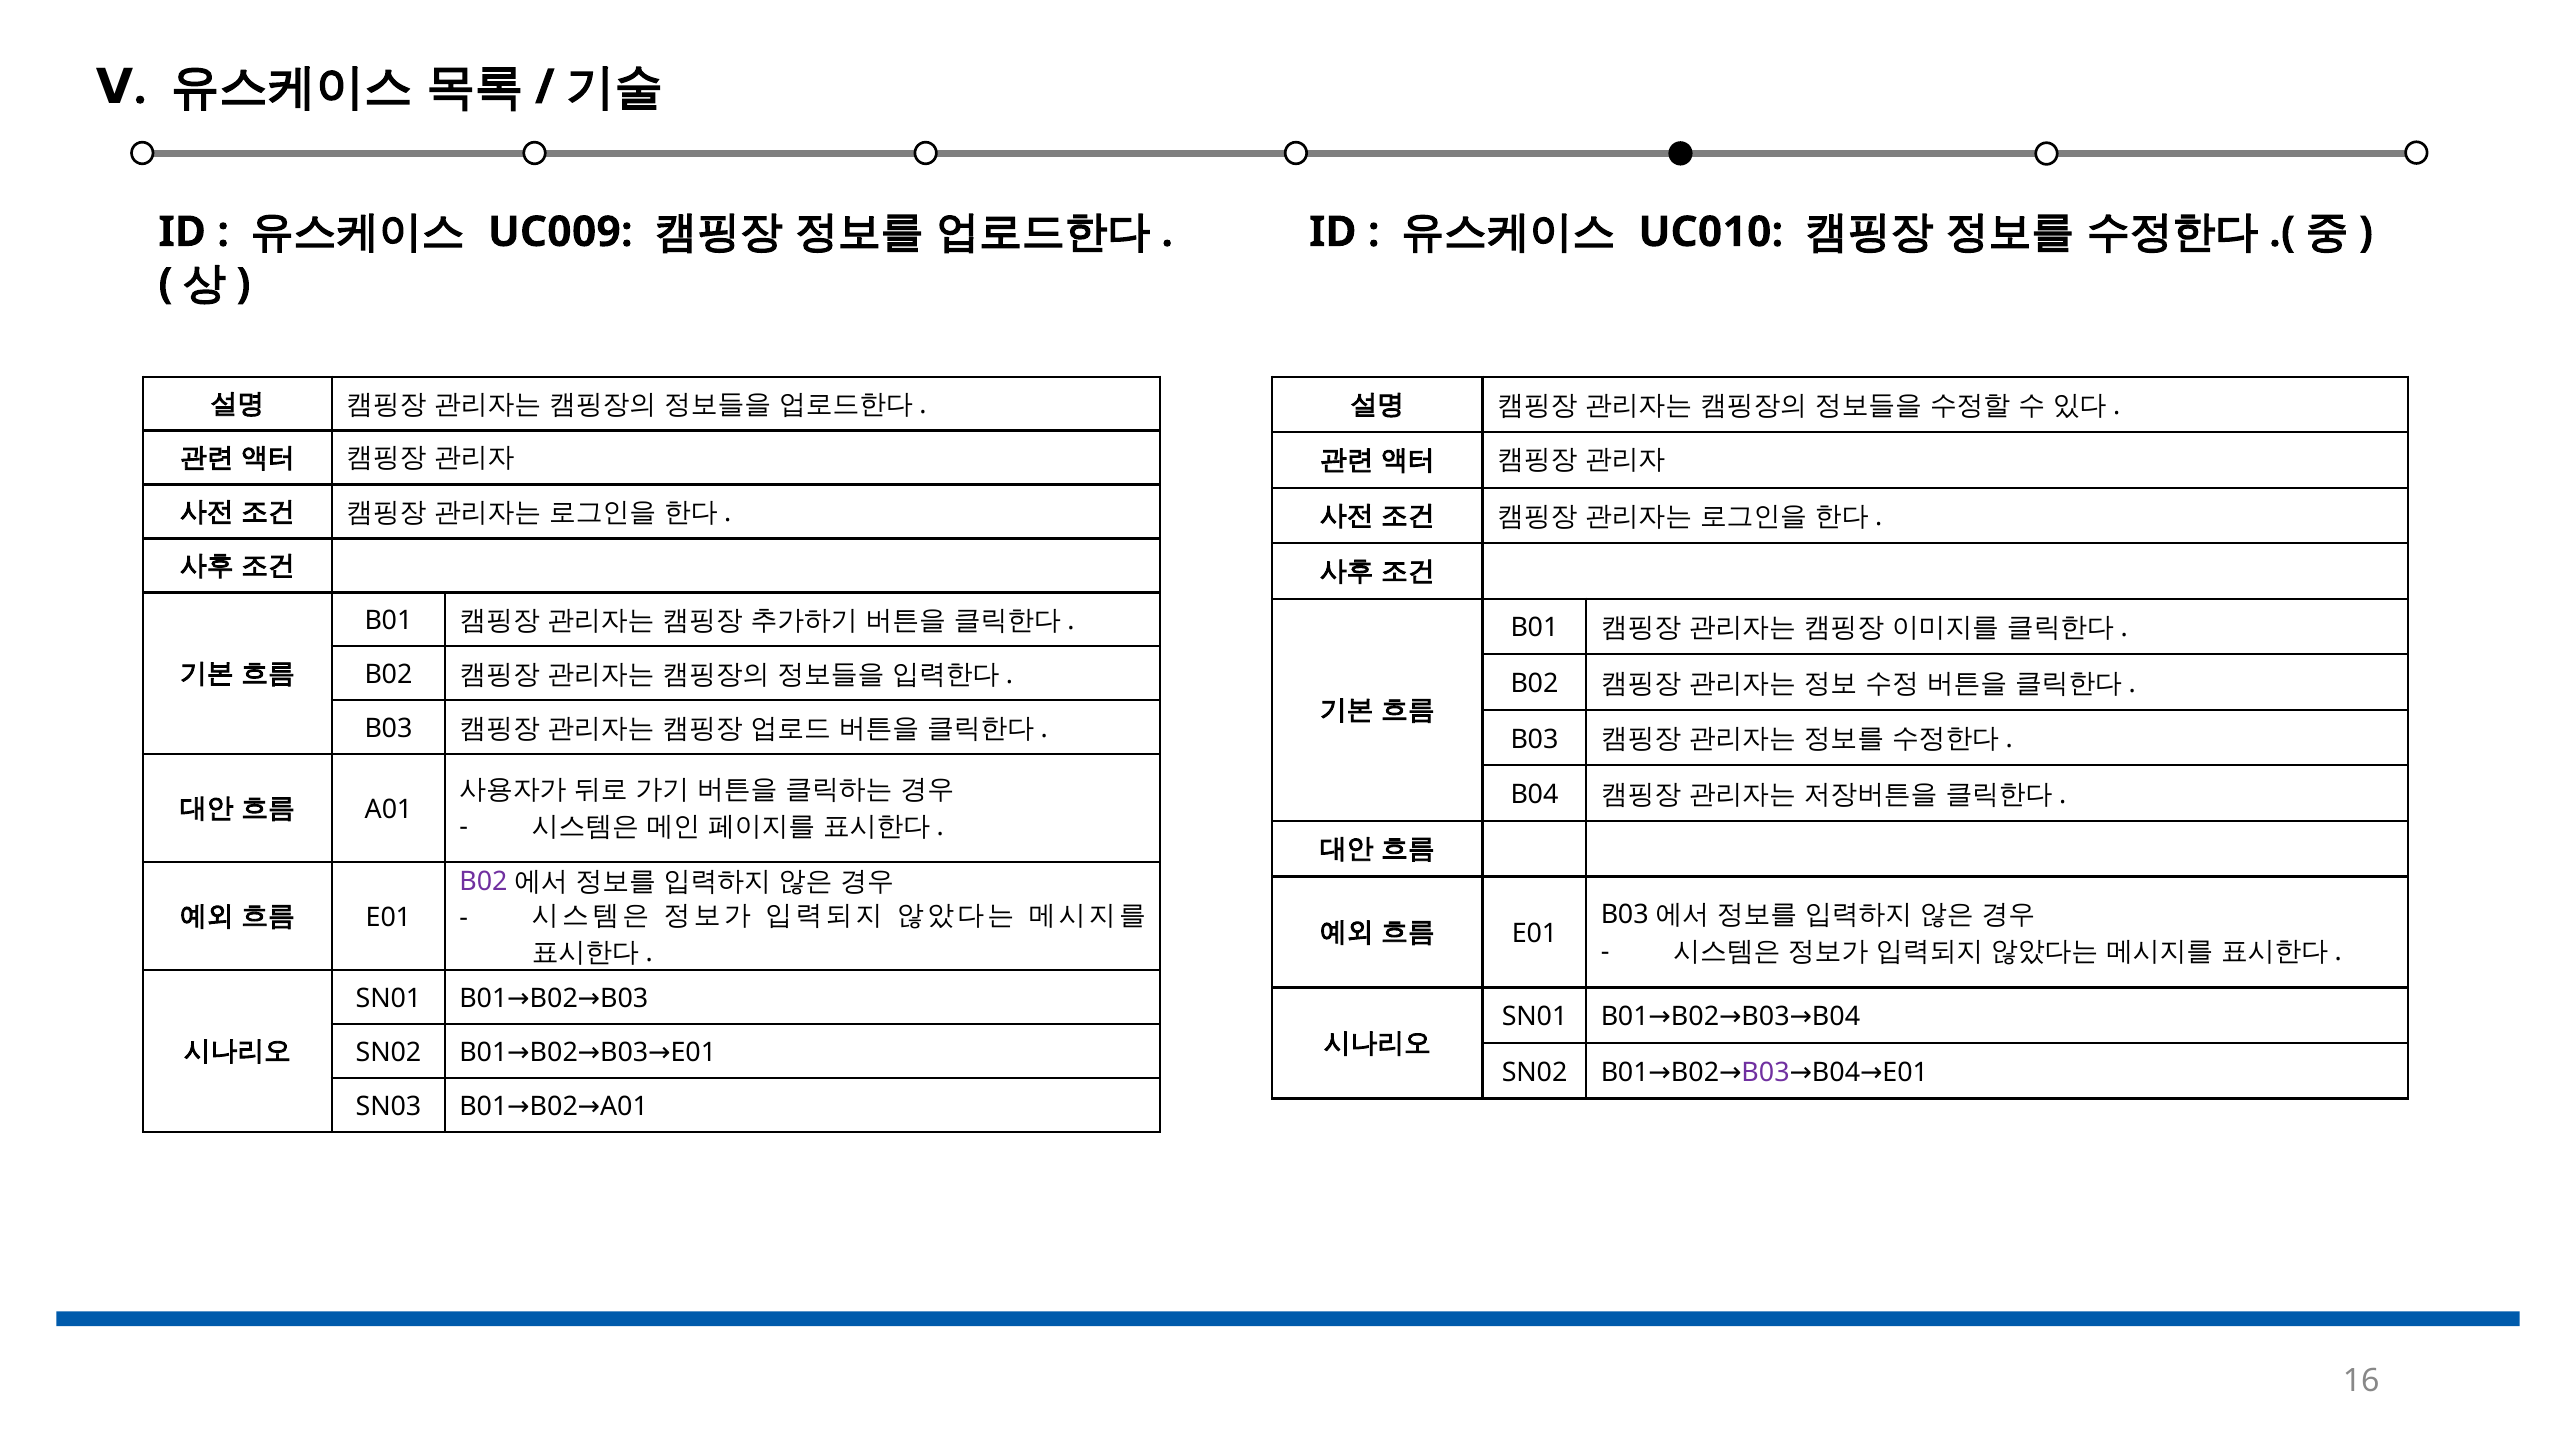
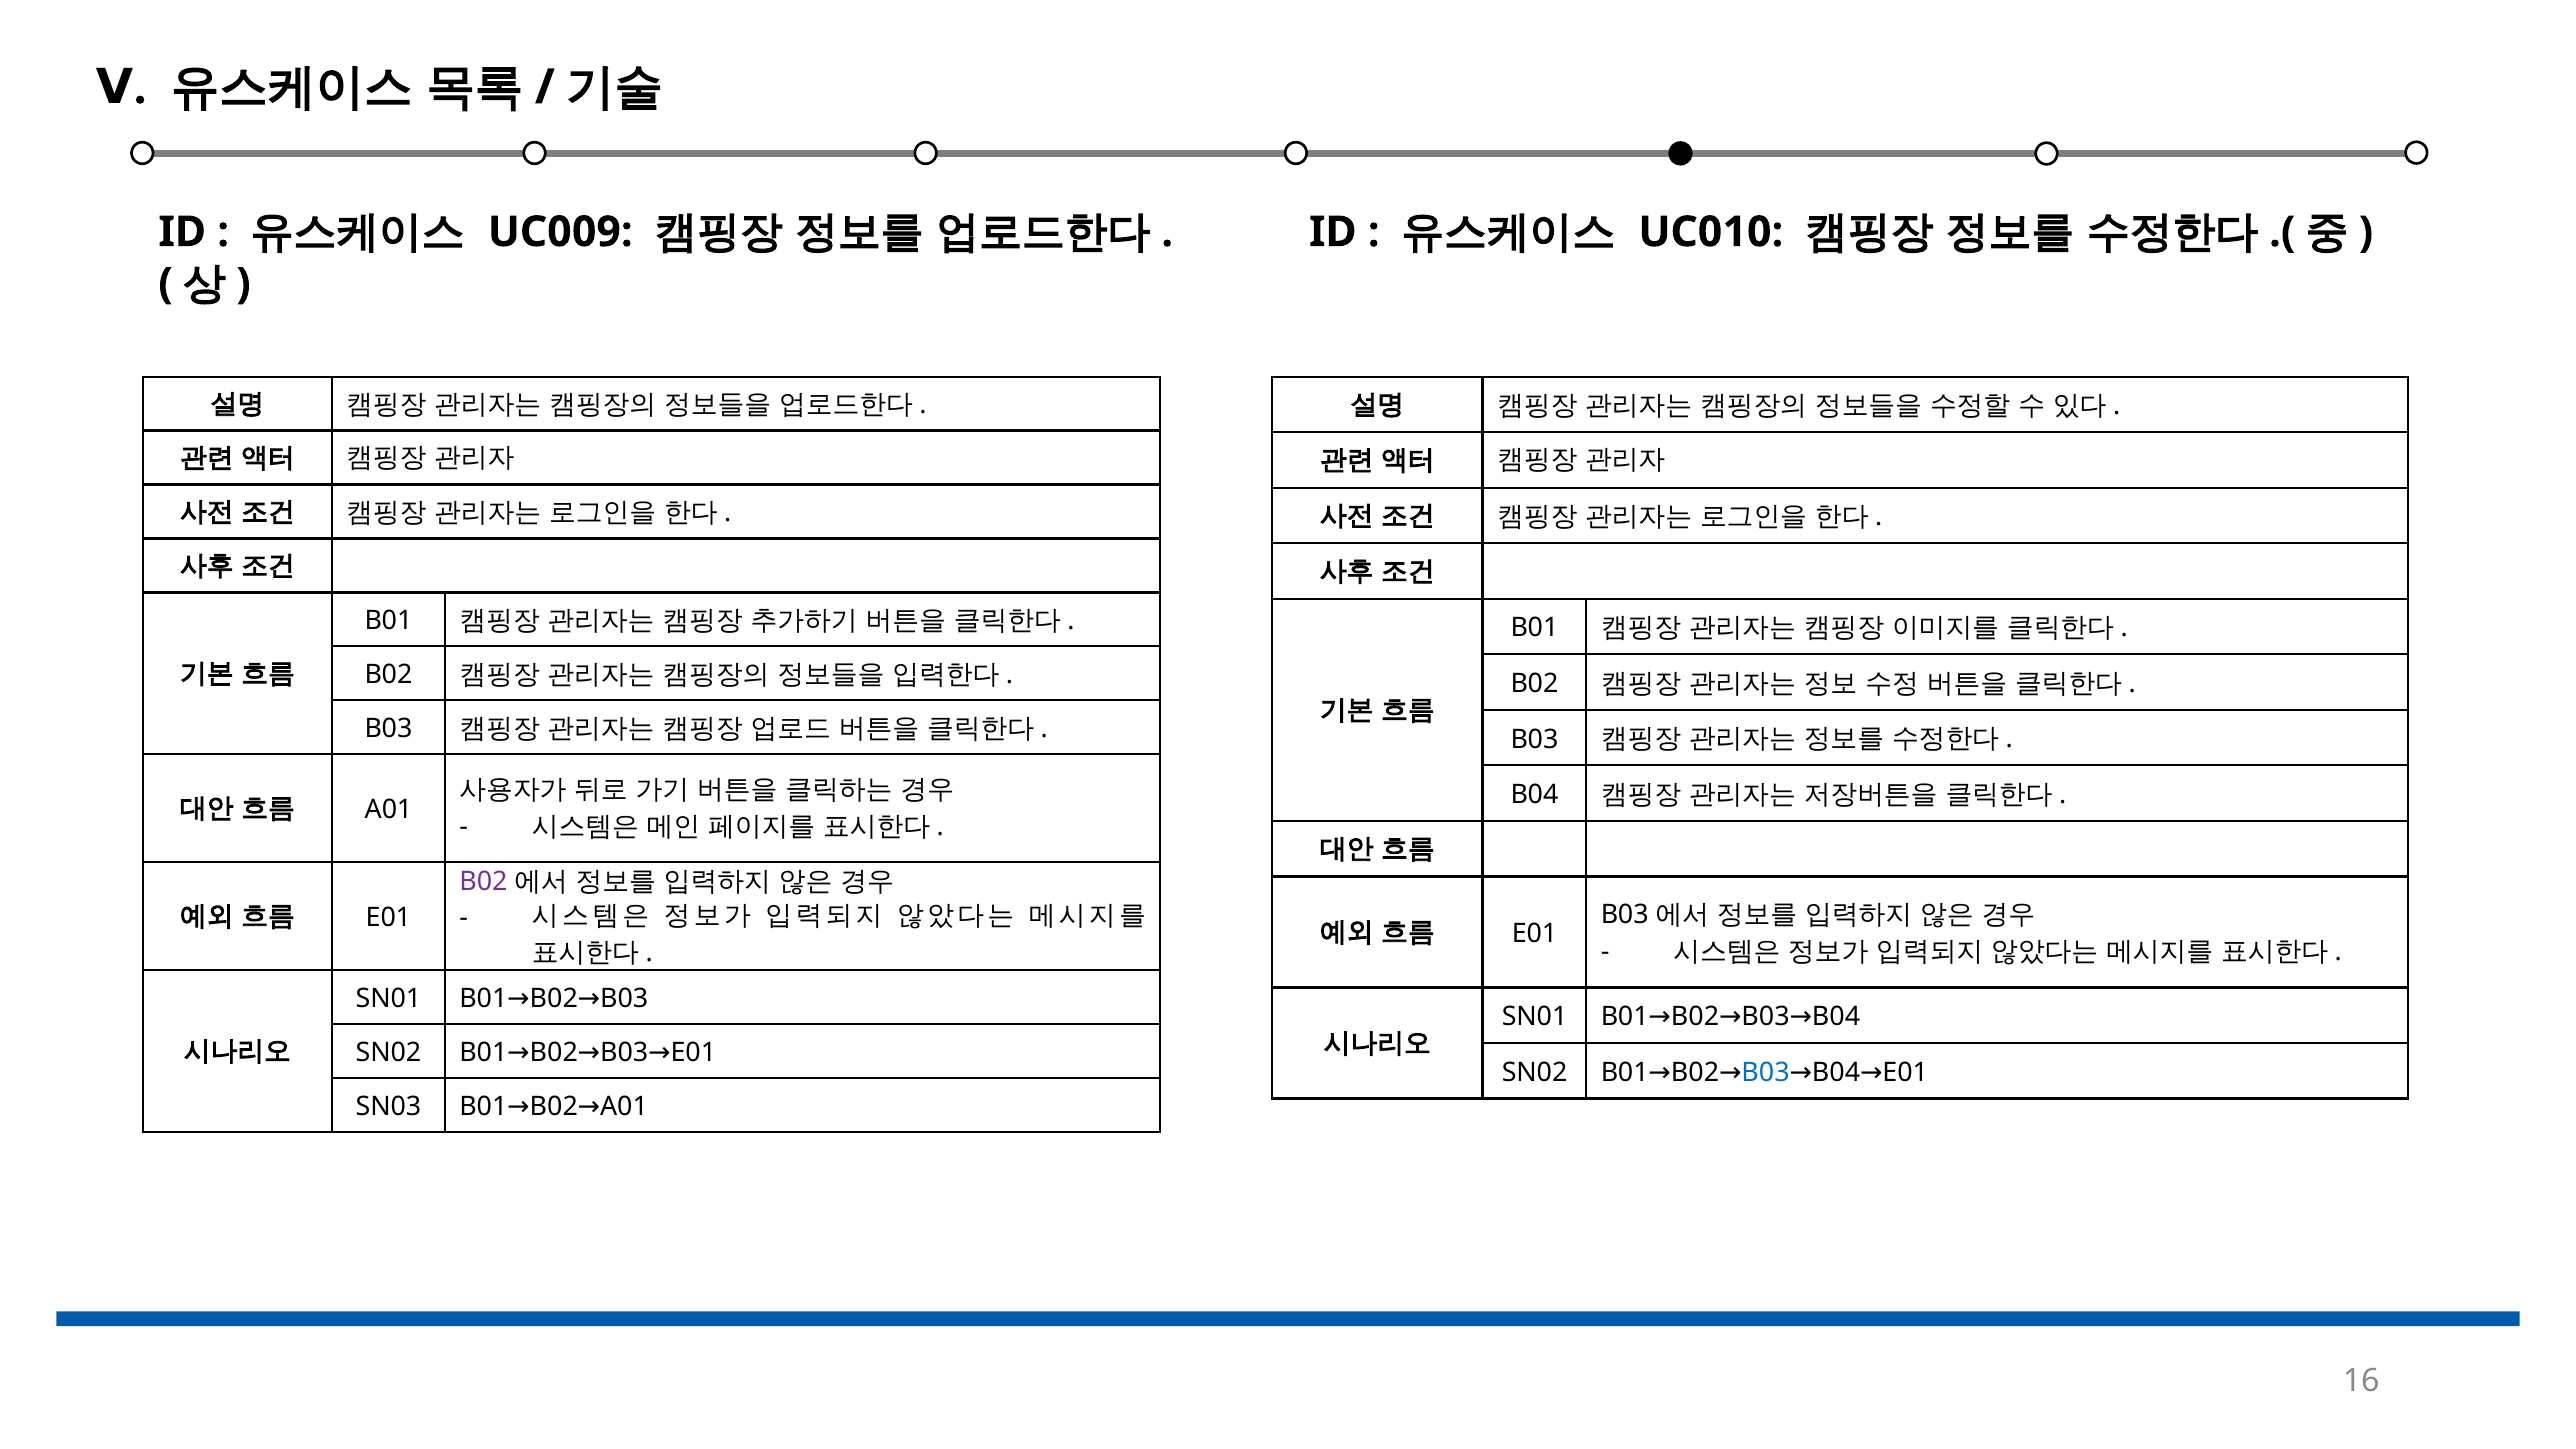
B03 at (1766, 1072) colour: purple -> blue
